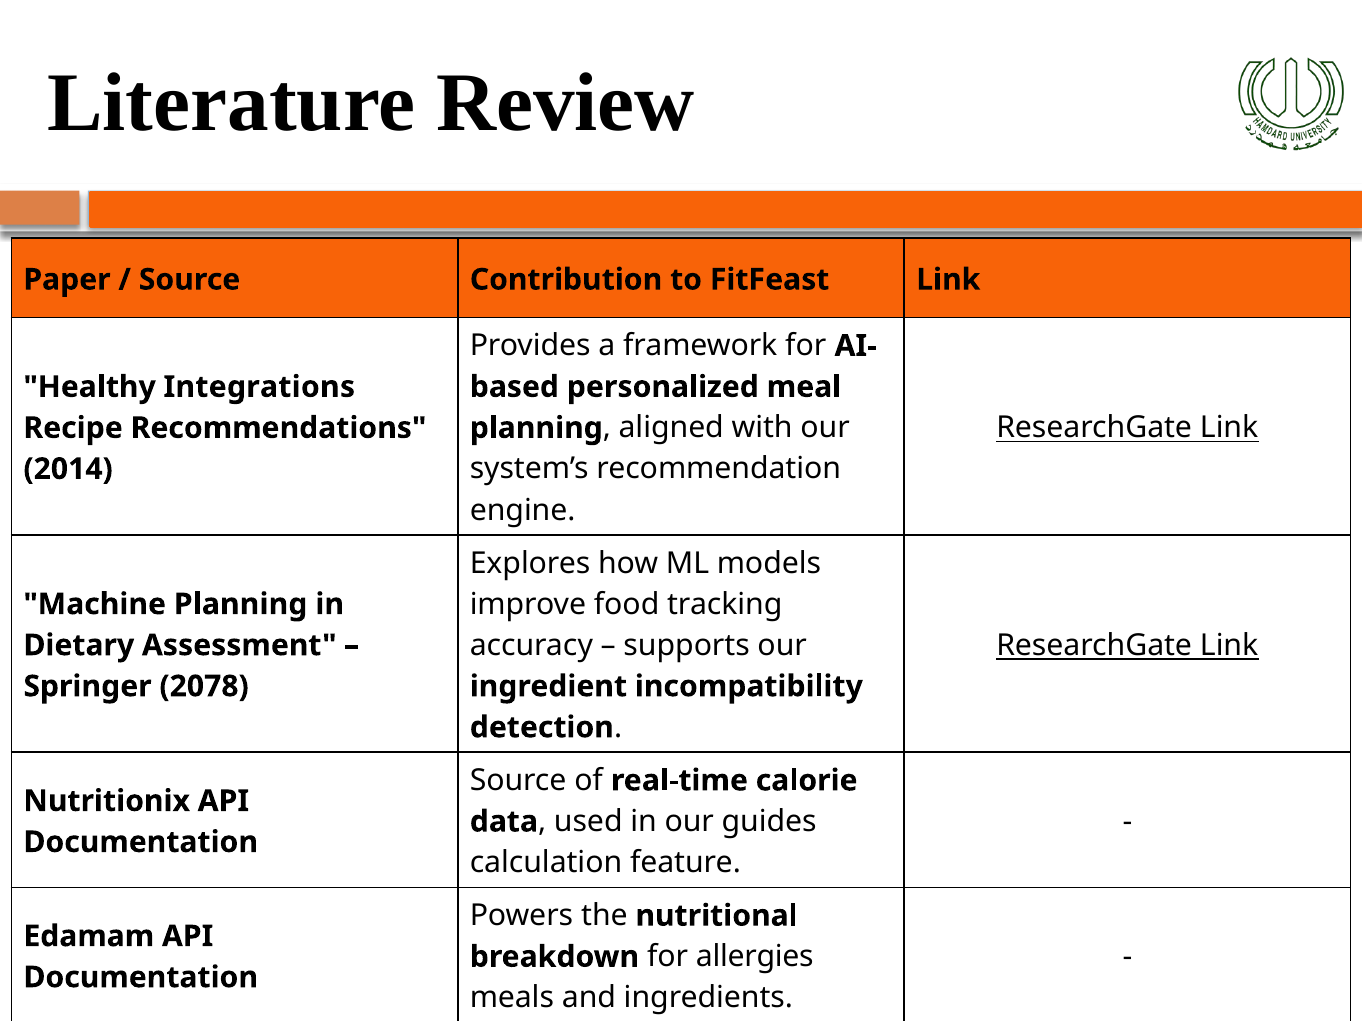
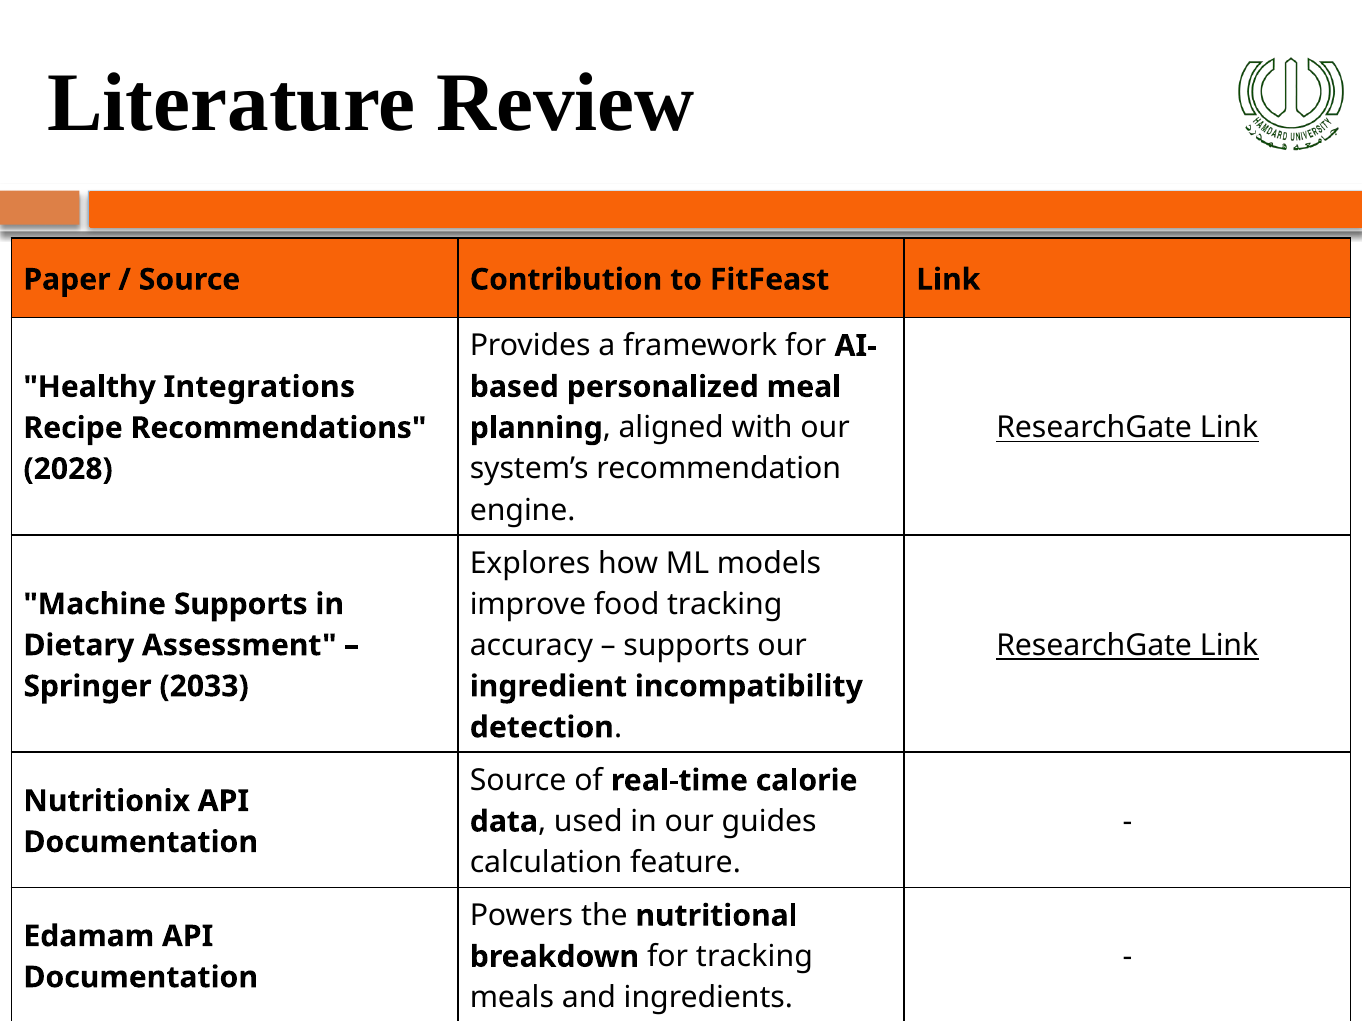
2014: 2014 -> 2028
Machine Planning: Planning -> Supports
2078: 2078 -> 2033
for allergies: allergies -> tracking
